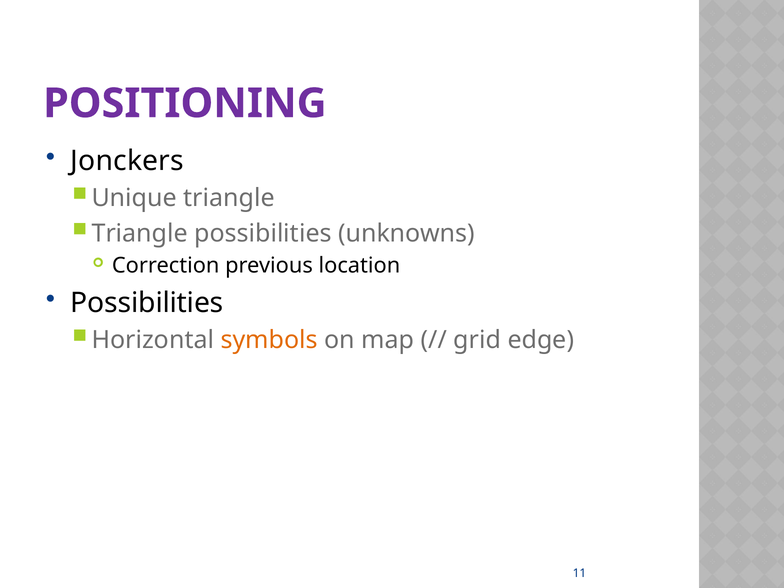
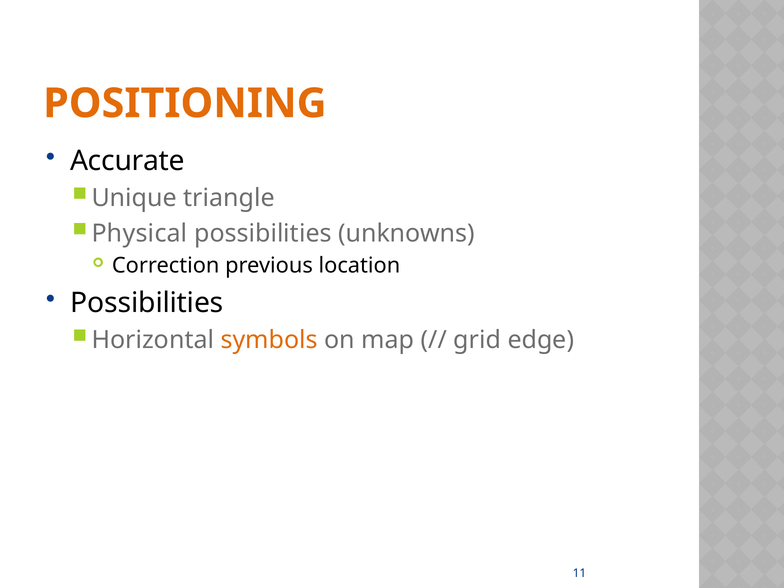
POSITIONING colour: purple -> orange
Jonckers: Jonckers -> Accurate
Triangle at (140, 233): Triangle -> Physical
